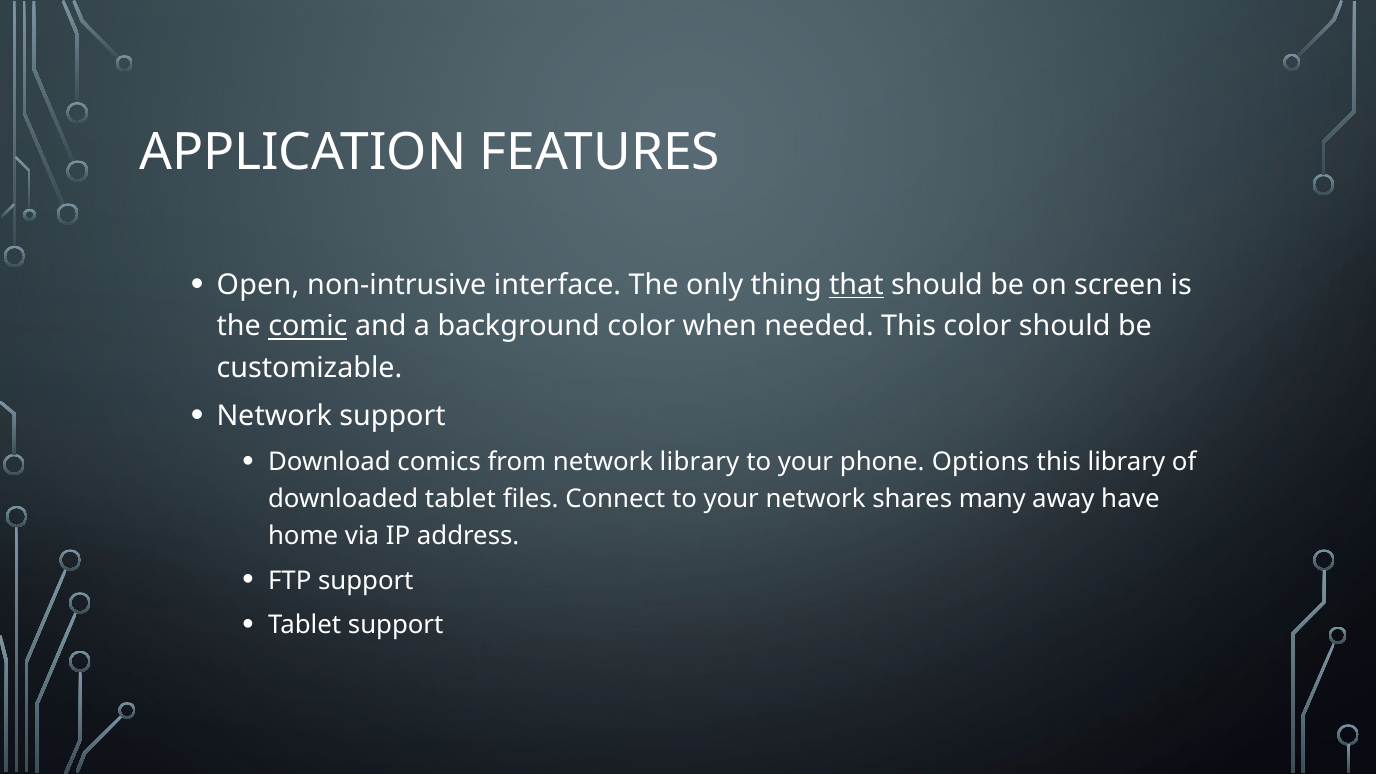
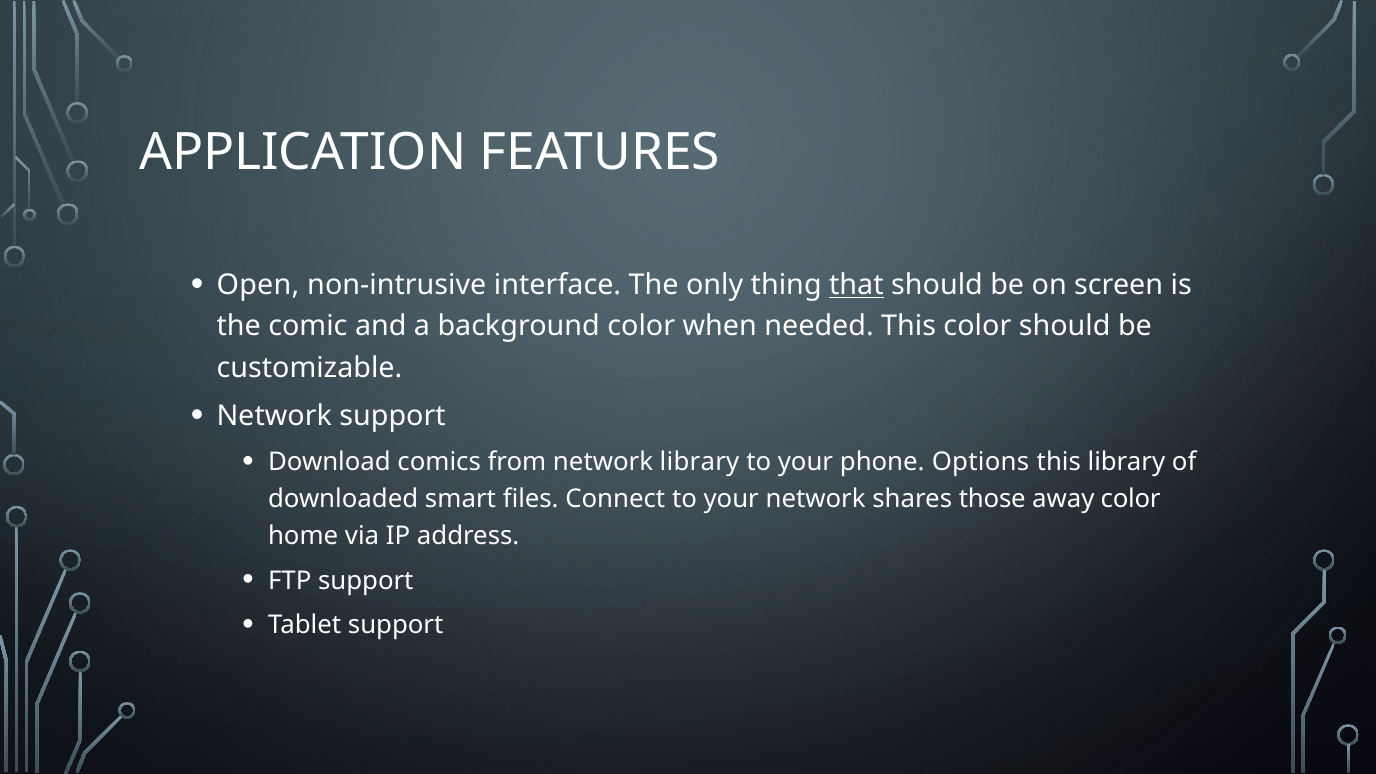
comic underline: present -> none
downloaded tablet: tablet -> smart
many: many -> those
away have: have -> color
